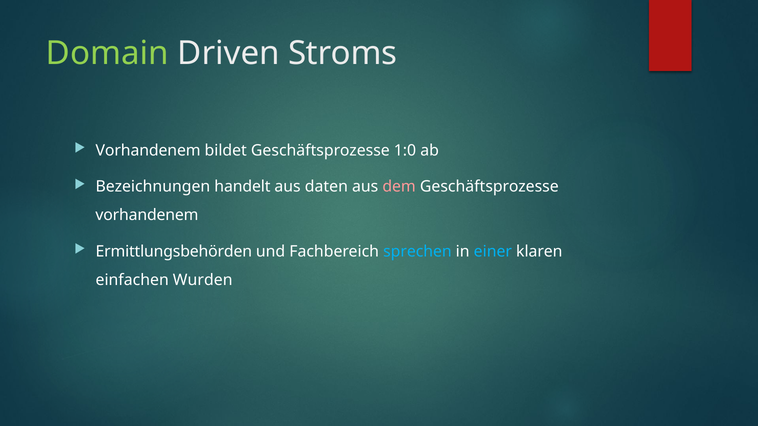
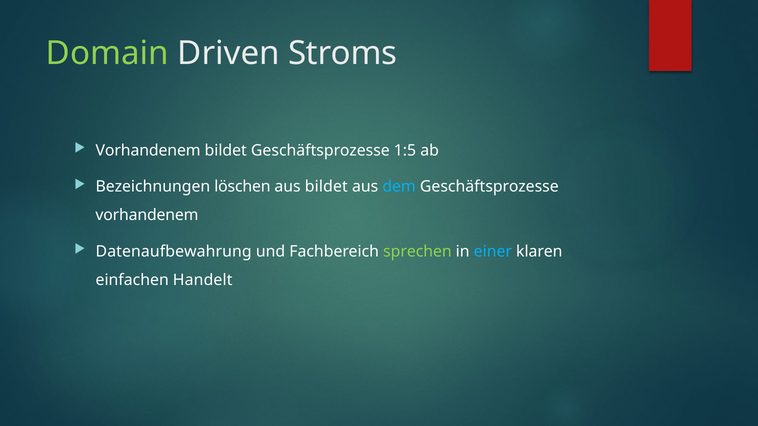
1:0: 1:0 -> 1:5
handelt: handelt -> löschen
aus daten: daten -> bildet
dem colour: pink -> light blue
Ermittlungsbehörden: Ermittlungsbehörden -> Datenaufbewahrung
sprechen colour: light blue -> light green
Wurden: Wurden -> Handelt
